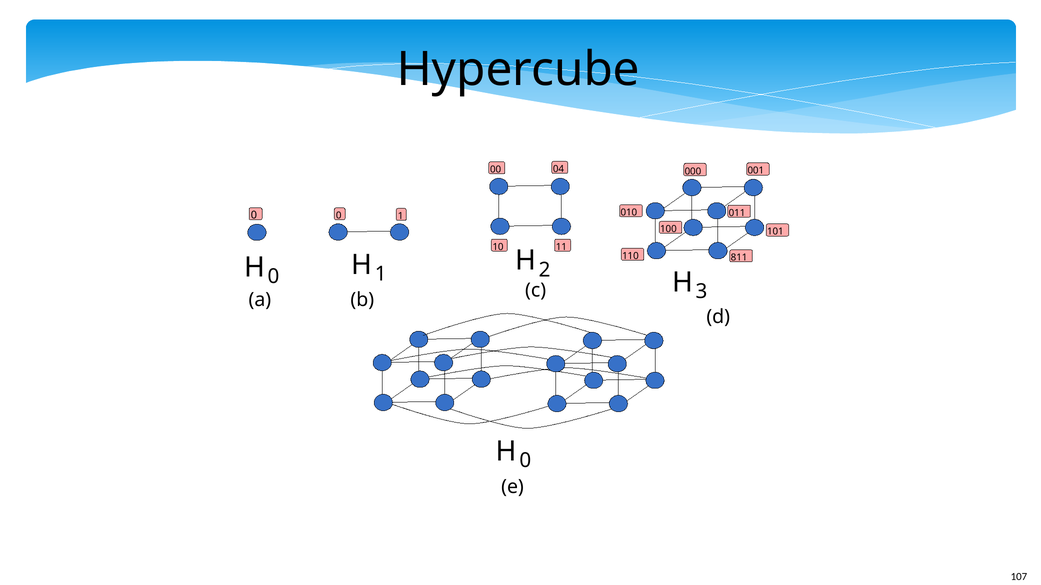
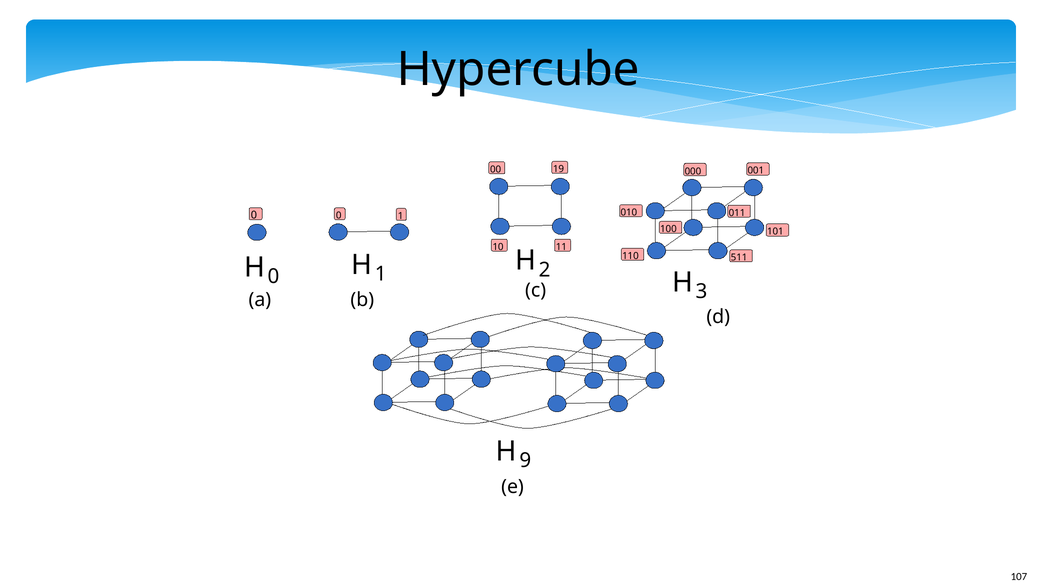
04: 04 -> 19
811: 811 -> 511
0 at (525, 461): 0 -> 9
